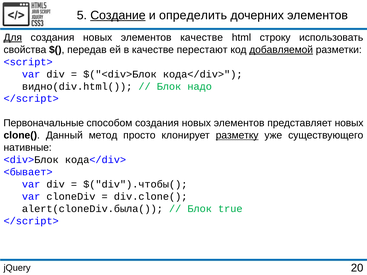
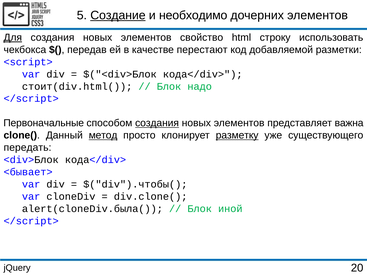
определить: определить -> необходимо
элементов качестве: качестве -> свойство
свойства: свойства -> чекбокса
добавляемой underline: present -> none
видно(div.html(: видно(div.html( -> стоит(div.html(
создания at (157, 123) underline: none -> present
представляет новых: новых -> важна
метод underline: none -> present
нативные: нативные -> передать
true: true -> иной
